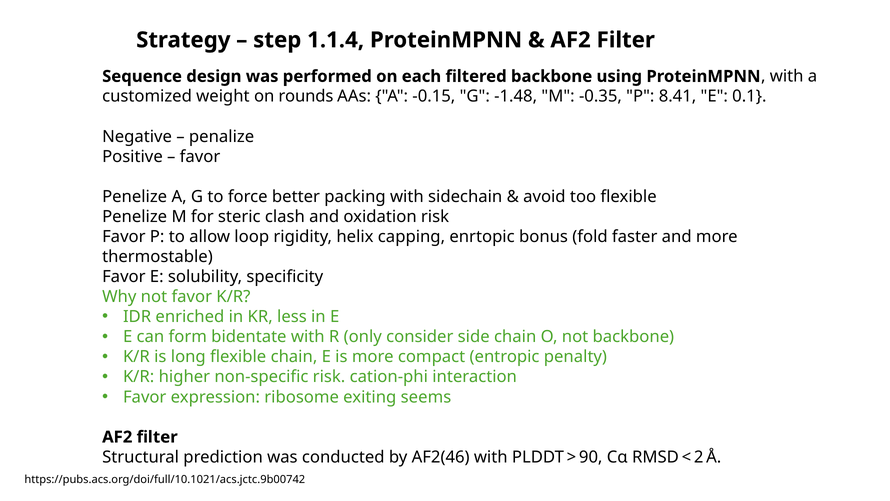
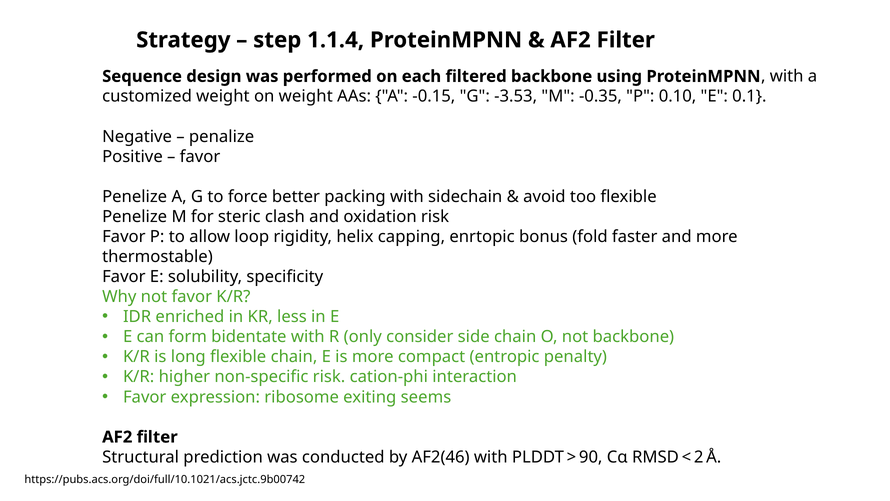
on rounds: rounds -> weight
-1.48: -1.48 -> -3.53
8.41: 8.41 -> 0.10
